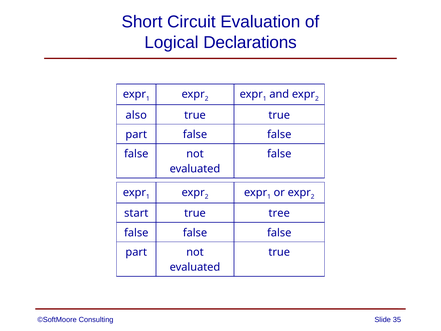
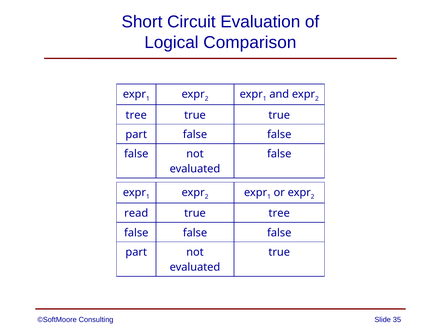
Declarations: Declarations -> Comparison
also at (136, 115): also -> tree
start: start -> read
